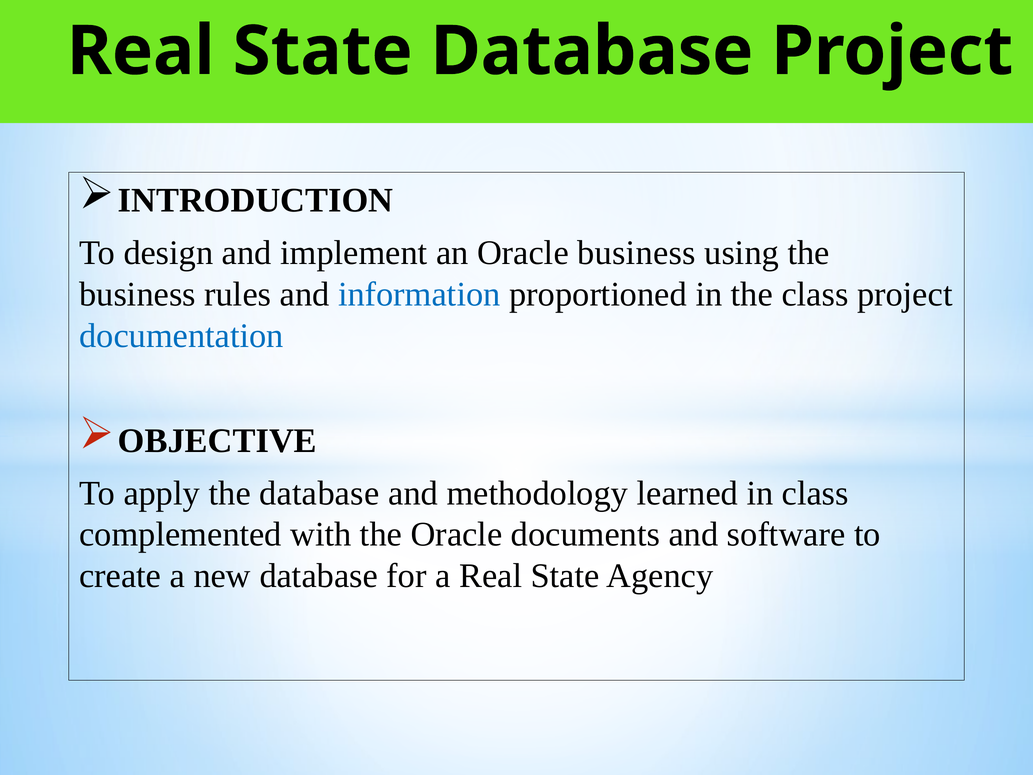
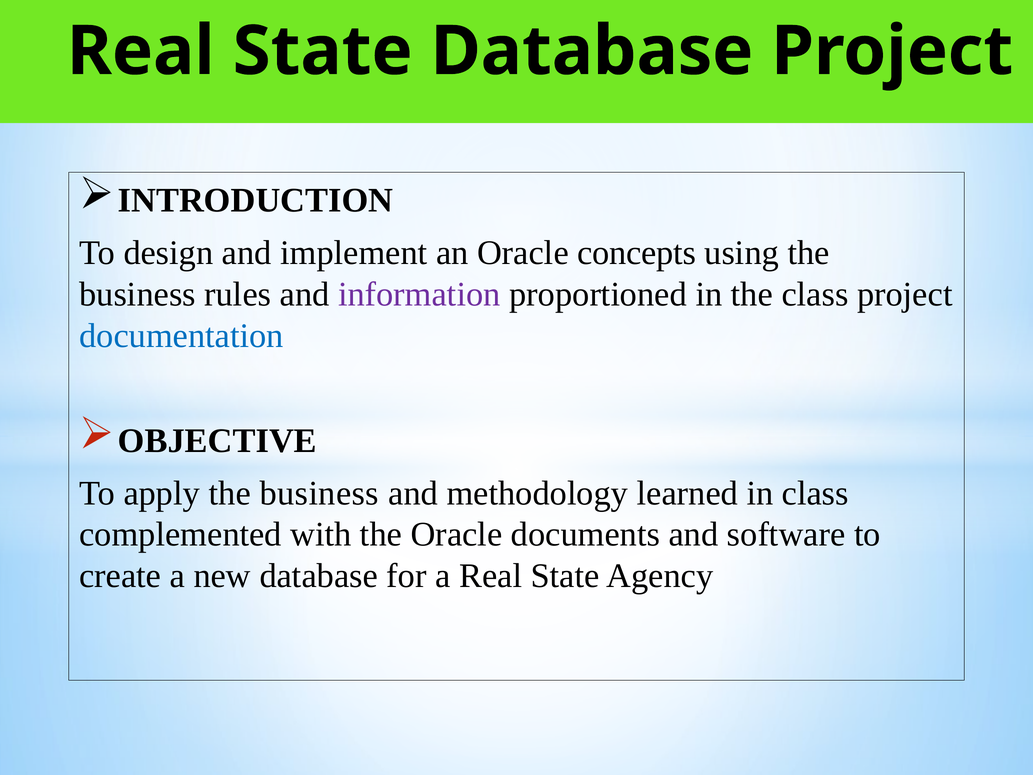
Oracle business: business -> concepts
information colour: blue -> purple
apply the database: database -> business
